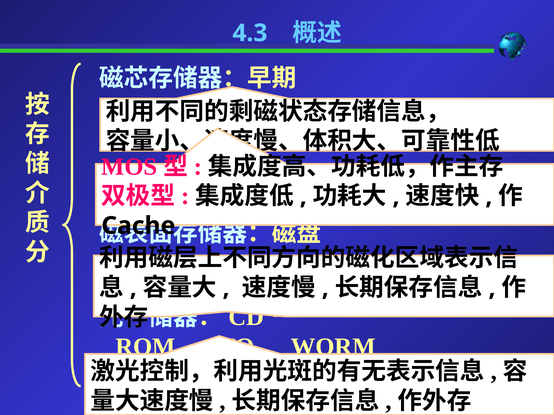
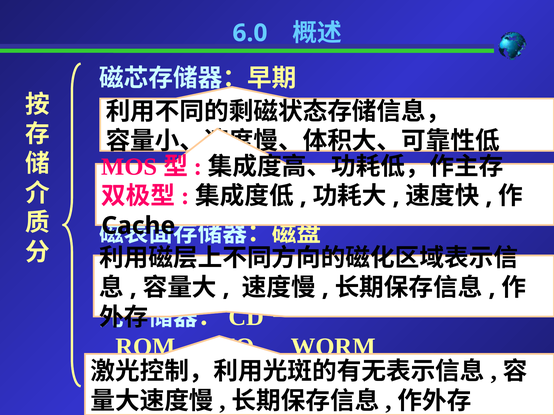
4.3: 4.3 -> 6.0
